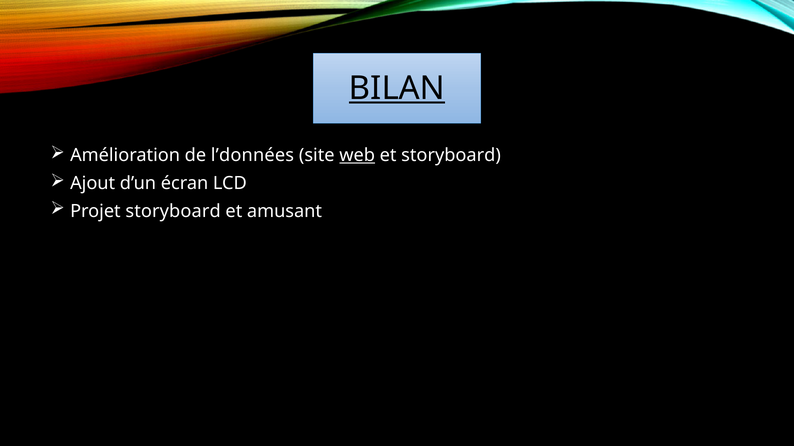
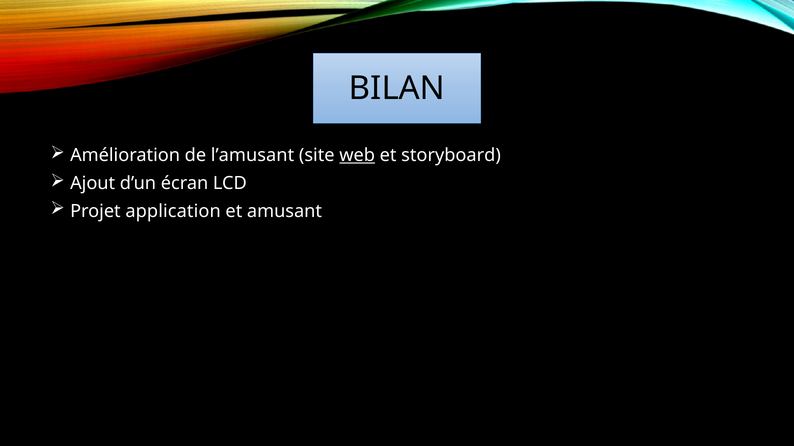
BILAN underline: present -> none
l’données: l’données -> l’amusant
Projet storyboard: storyboard -> application
